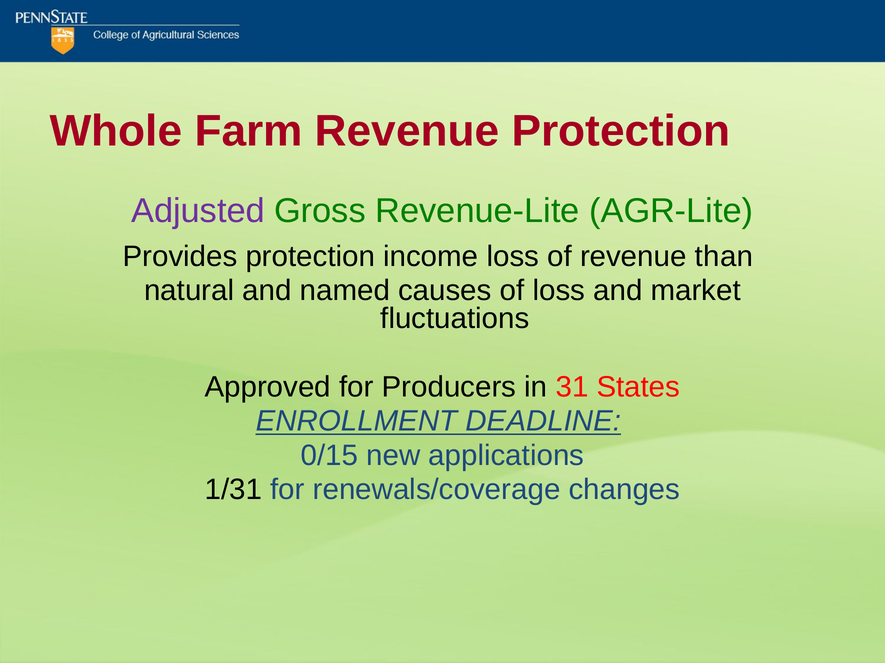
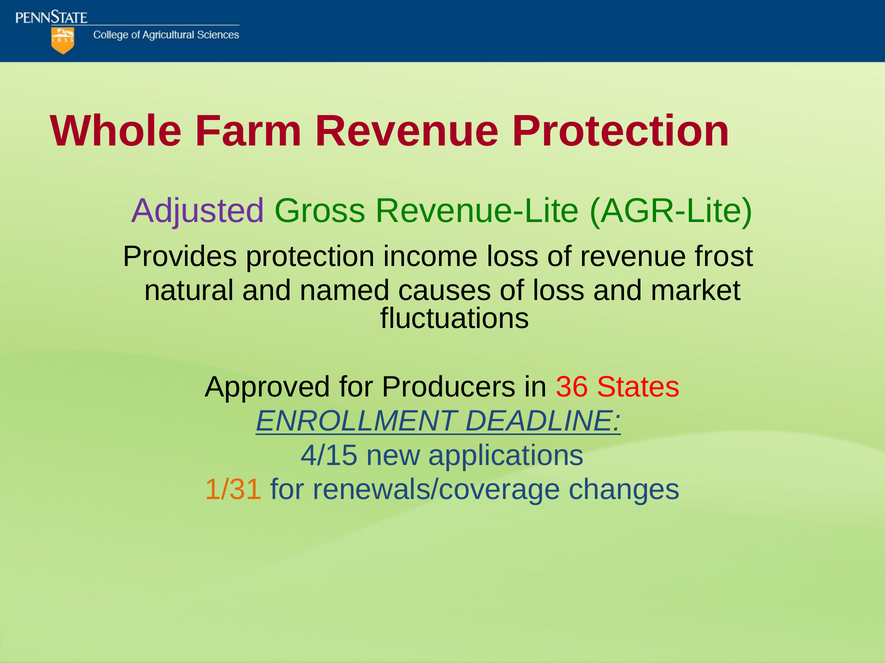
than: than -> frost
31: 31 -> 36
0/15: 0/15 -> 4/15
1/31 colour: black -> orange
